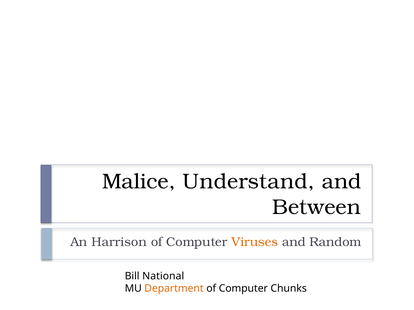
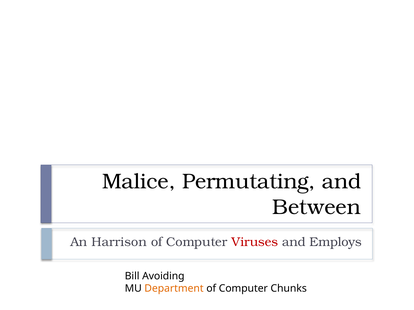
Understand: Understand -> Permutating
Viruses colour: orange -> red
Random: Random -> Employs
National: National -> Avoiding
